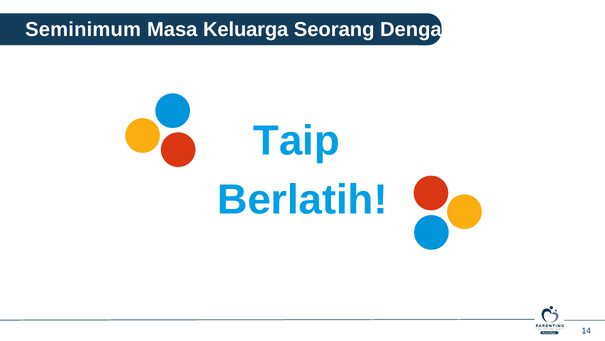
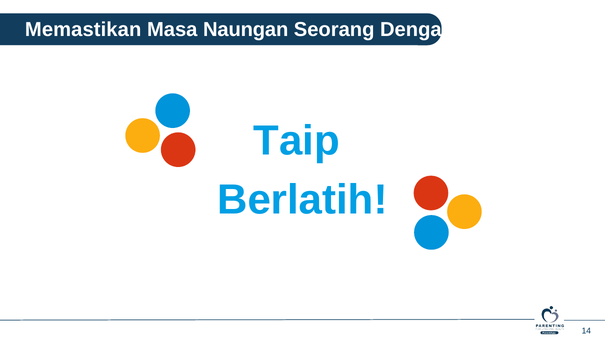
Seminimum: Seminimum -> Memastikan
Keluarga: Keluarga -> Naungan
